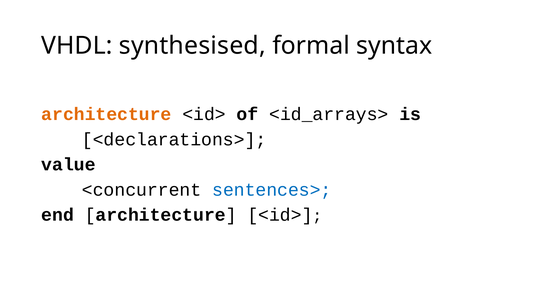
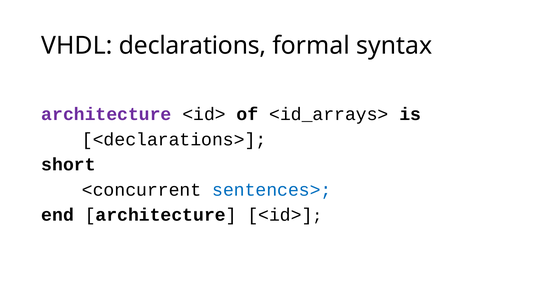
synthesised: synthesised -> declarations
architecture at (106, 114) colour: orange -> purple
value: value -> short
